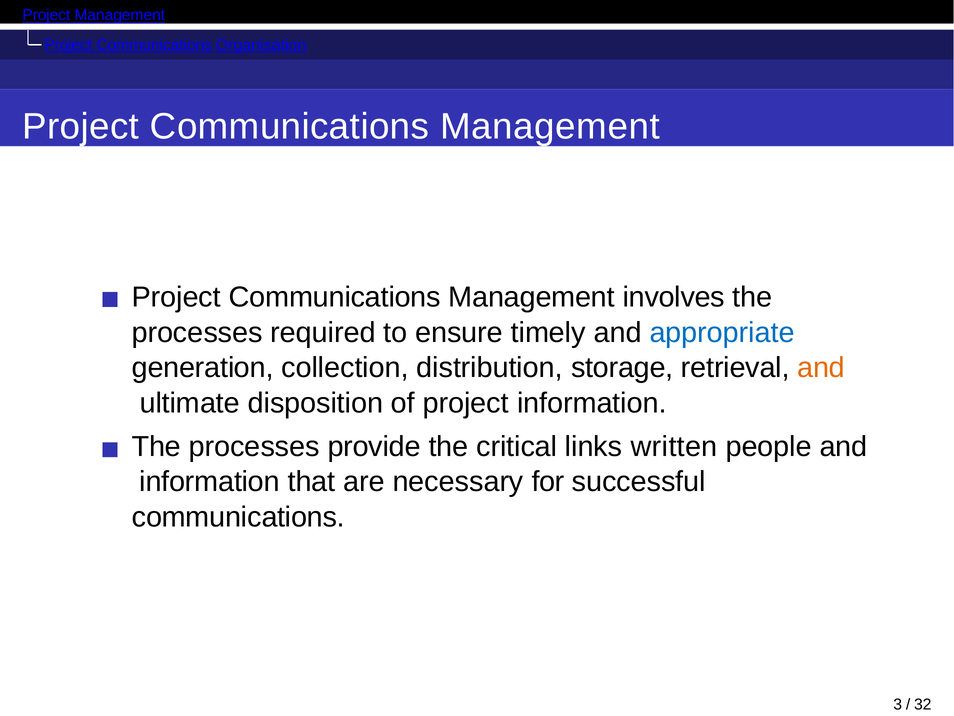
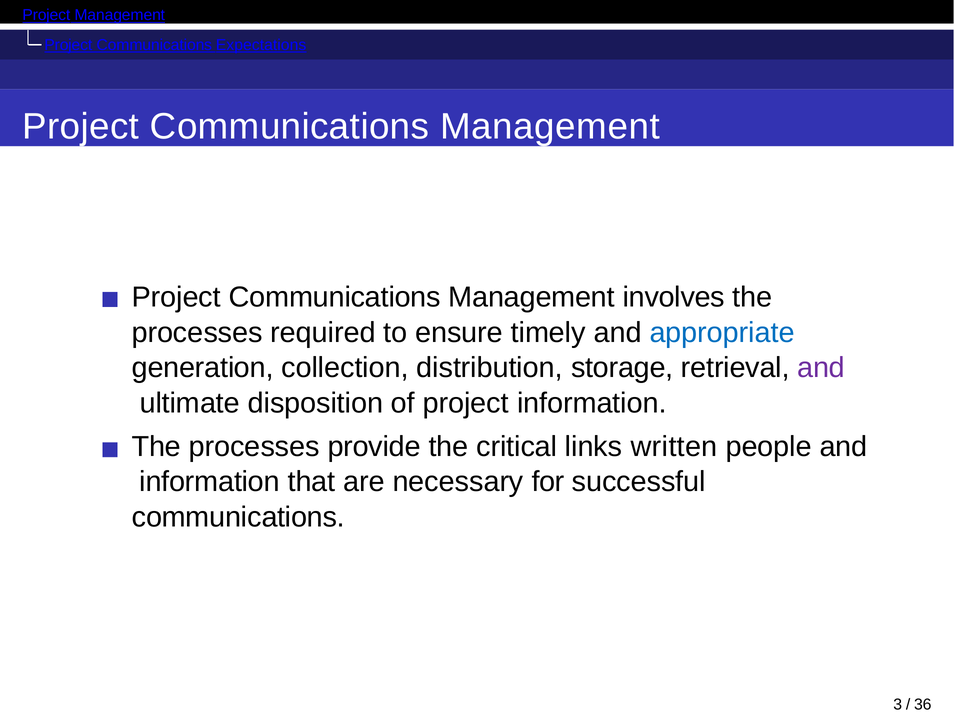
Organisation: Organisation -> Expectations
and at (821, 368) colour: orange -> purple
32: 32 -> 36
